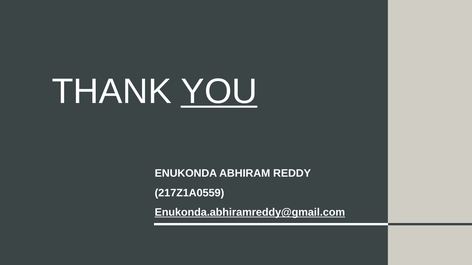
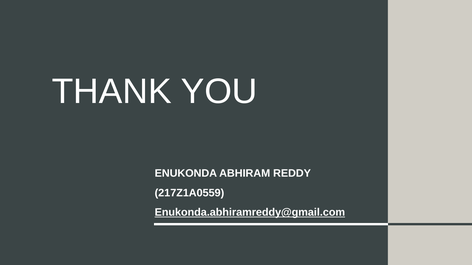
YOU underline: present -> none
